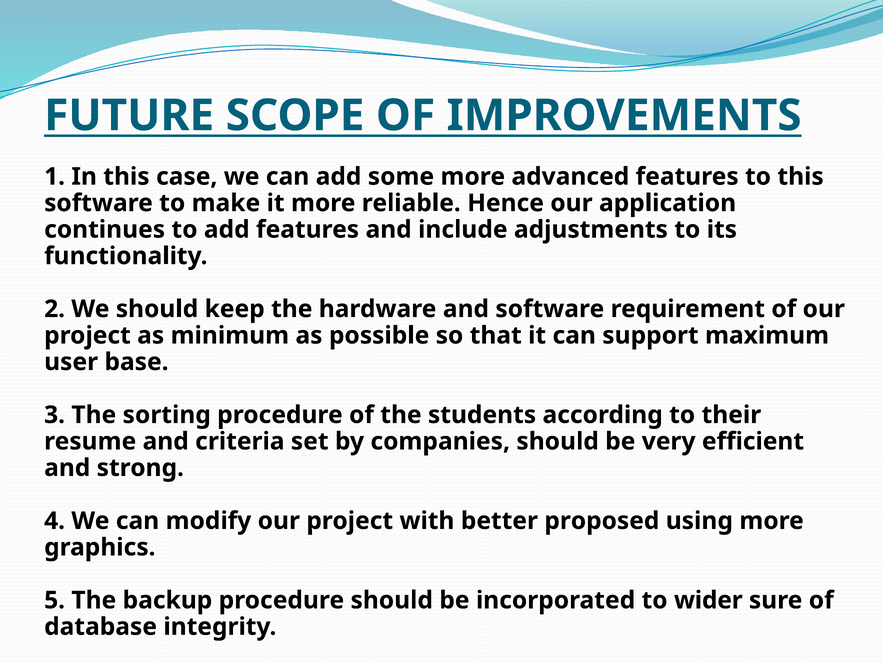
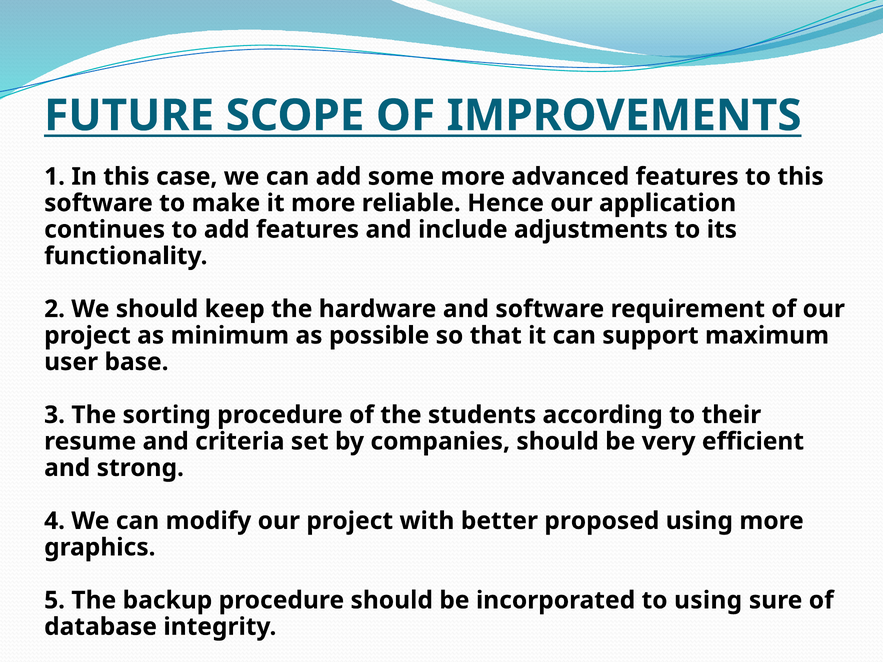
to wider: wider -> using
